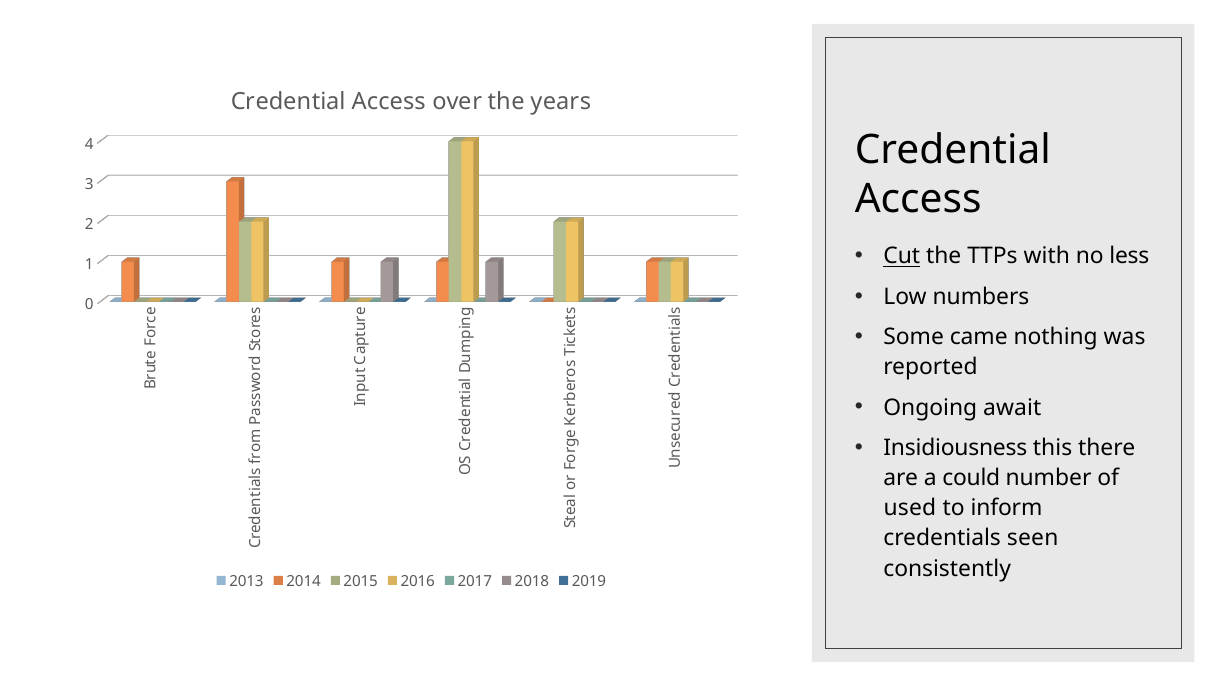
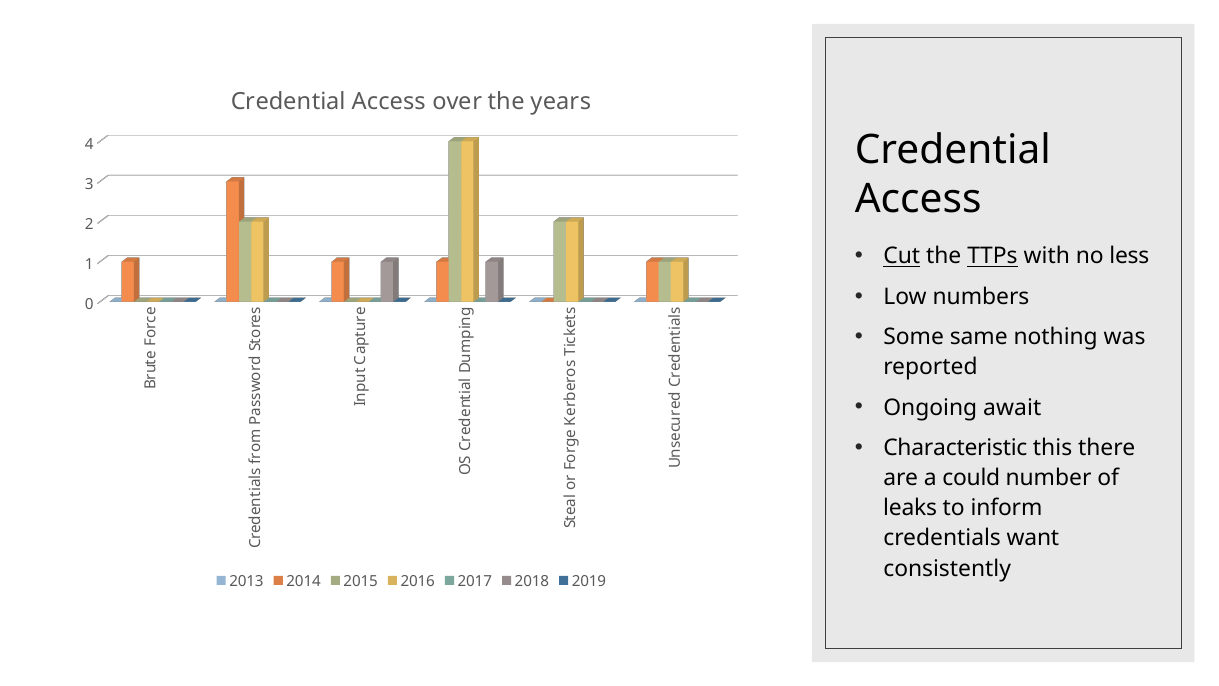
TTPs underline: none -> present
came: came -> same
Insidiousness: Insidiousness -> Characteristic
used: used -> leaks
seen: seen -> want
